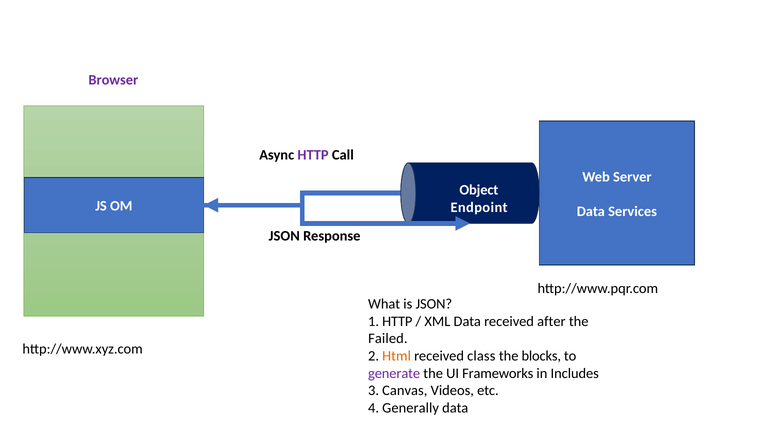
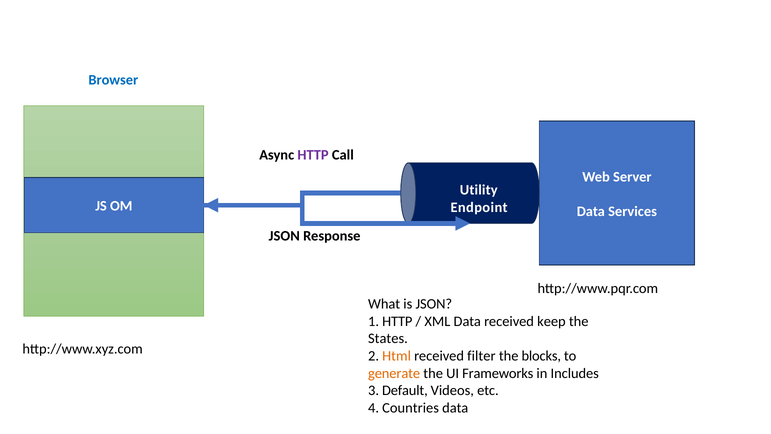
Browser colour: purple -> blue
Object: Object -> Utility
after: after -> keep
Failed: Failed -> States
class: class -> filter
generate colour: purple -> orange
Canvas: Canvas -> Default
Generally: Generally -> Countries
